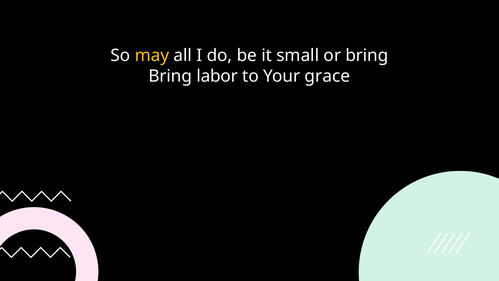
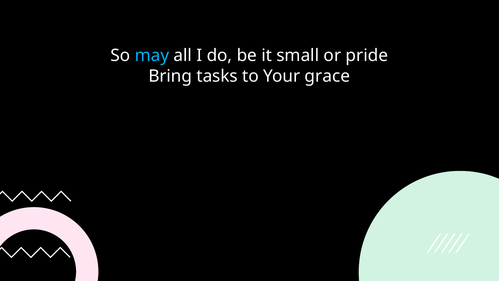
may colour: yellow -> light blue
or bring: bring -> pride
labor: labor -> tasks
